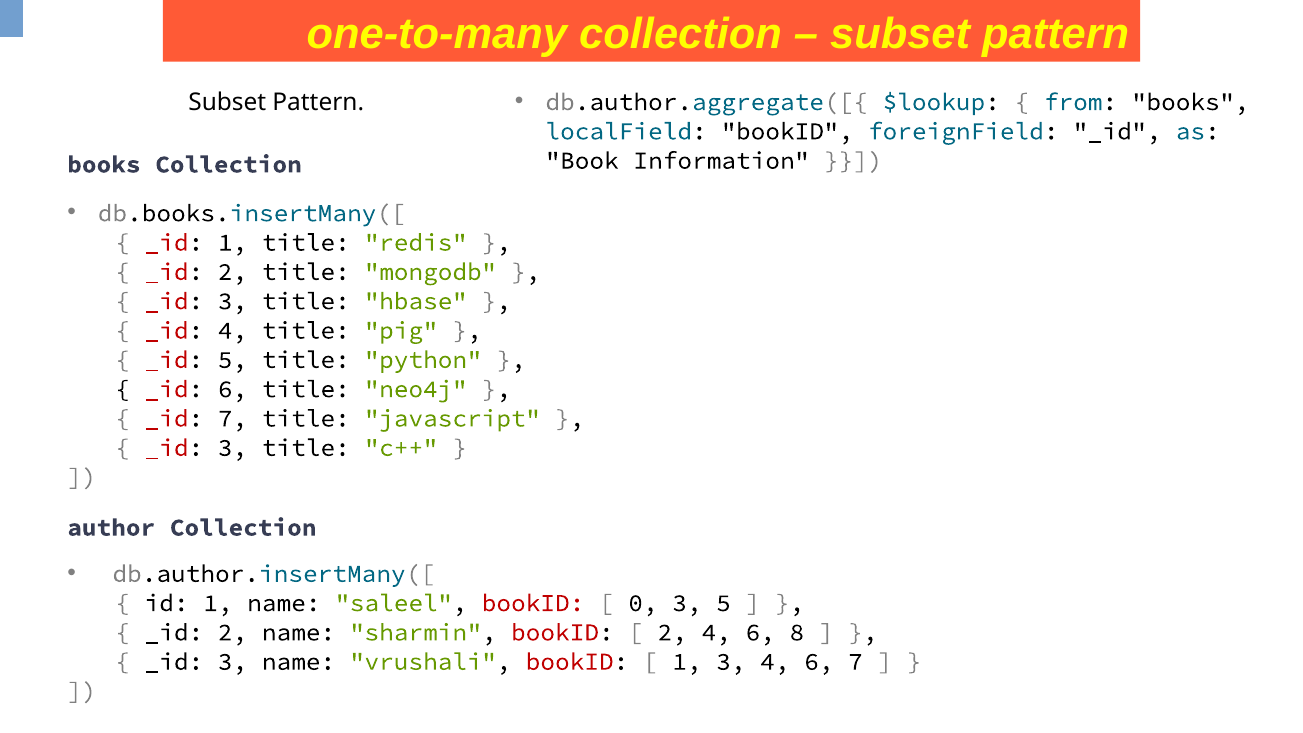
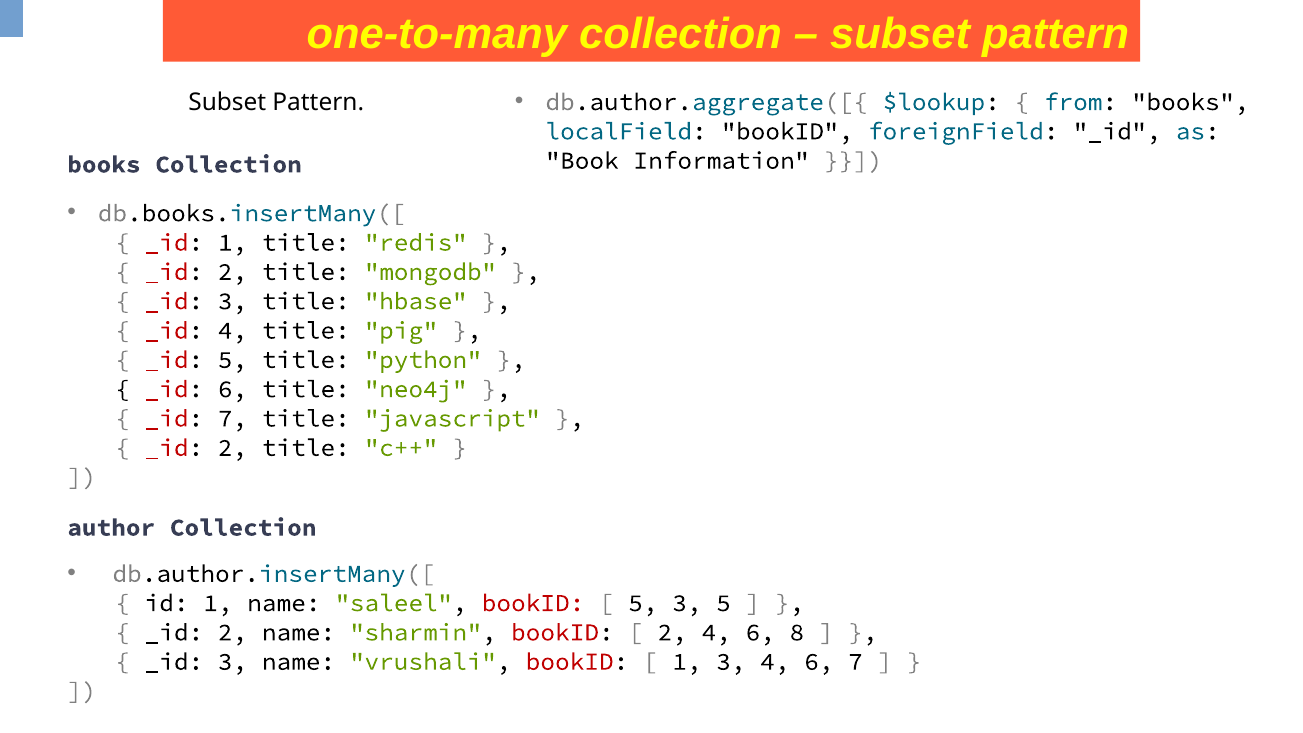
3 at (233, 448): 3 -> 2
0 at (643, 603): 0 -> 5
